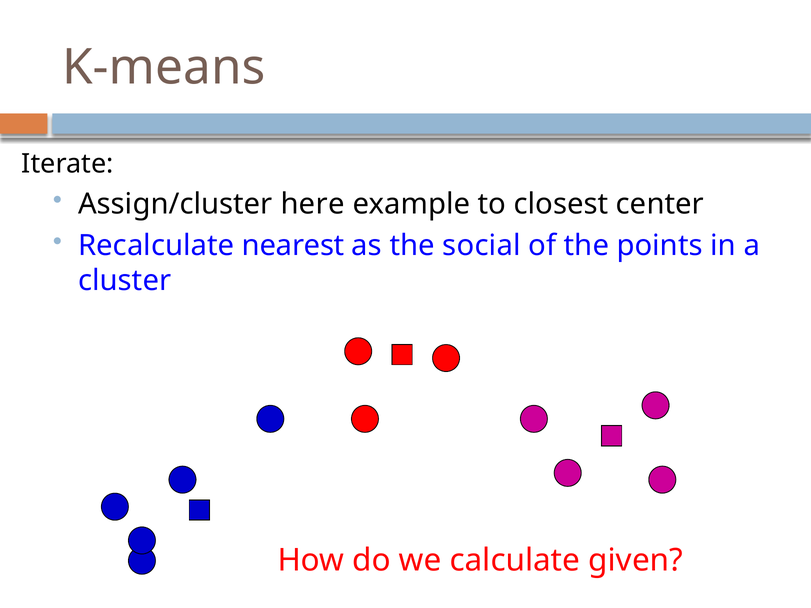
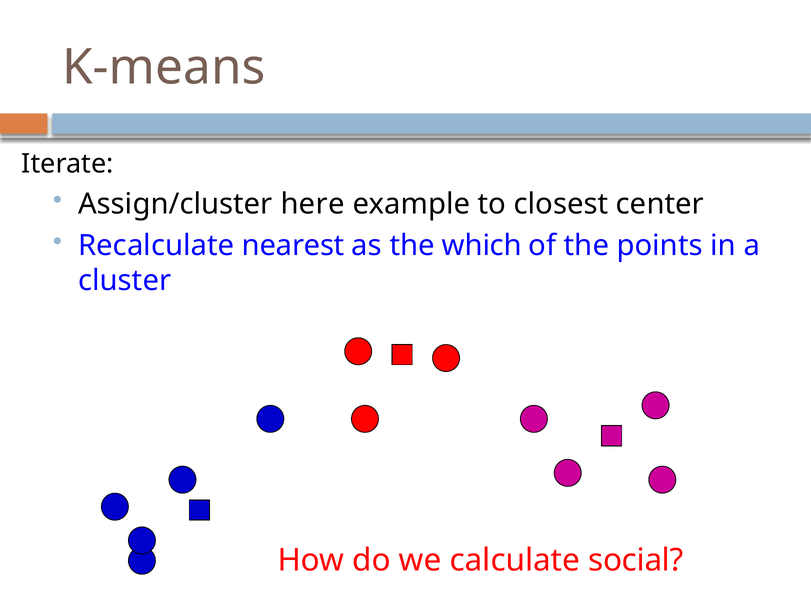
social: social -> which
given: given -> social
